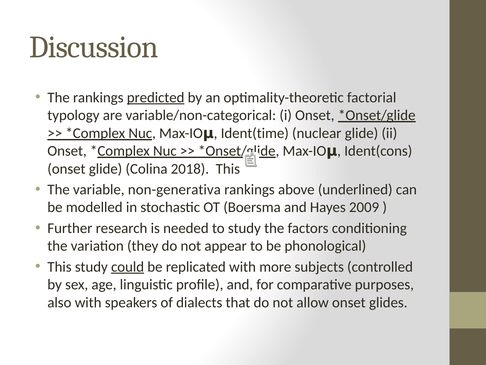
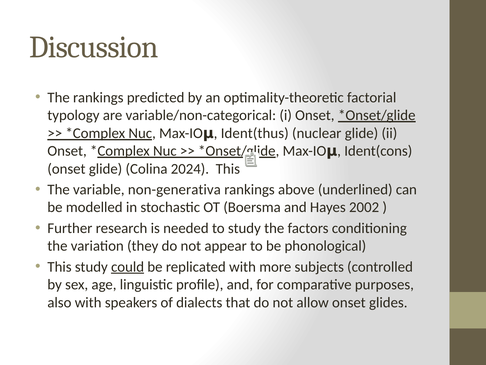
predicted underline: present -> none
Ident(time: Ident(time -> Ident(thus
2018: 2018 -> 2024
2009: 2009 -> 2002
